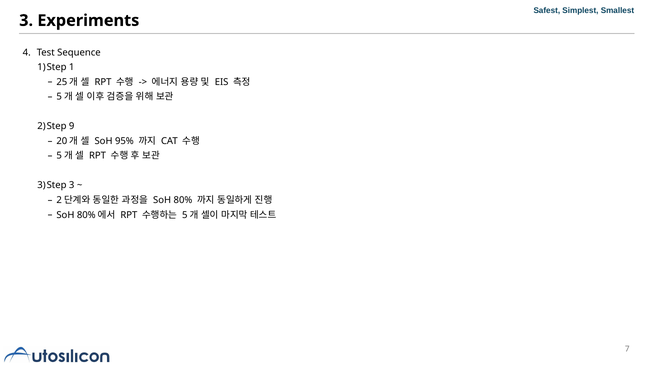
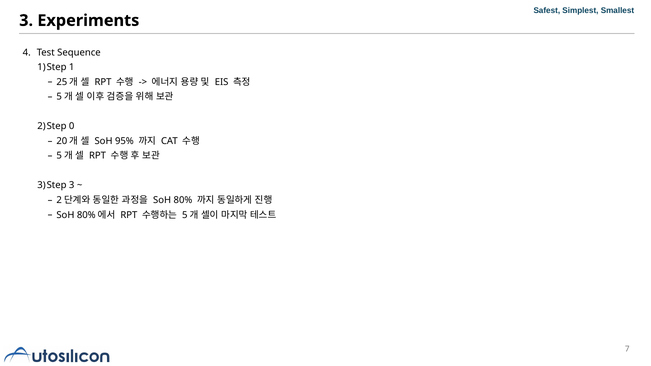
9: 9 -> 0
